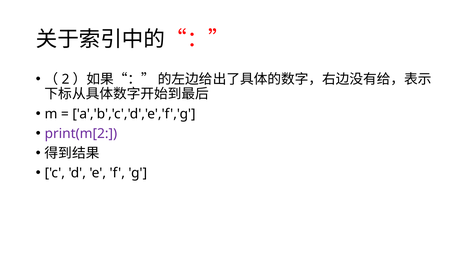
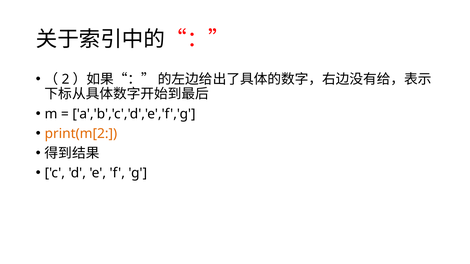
print(m[2 colour: purple -> orange
